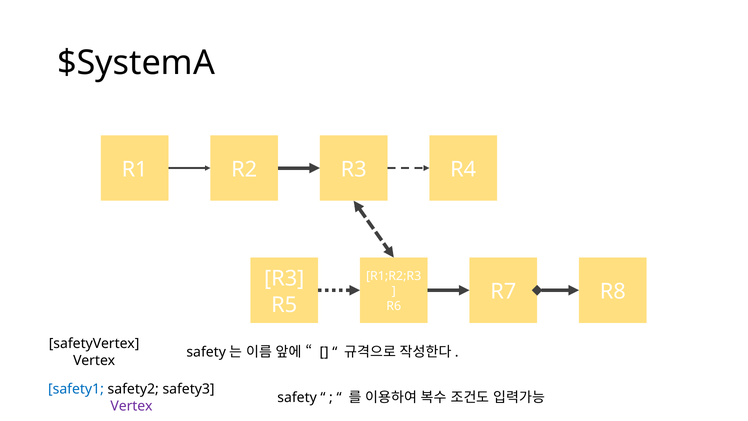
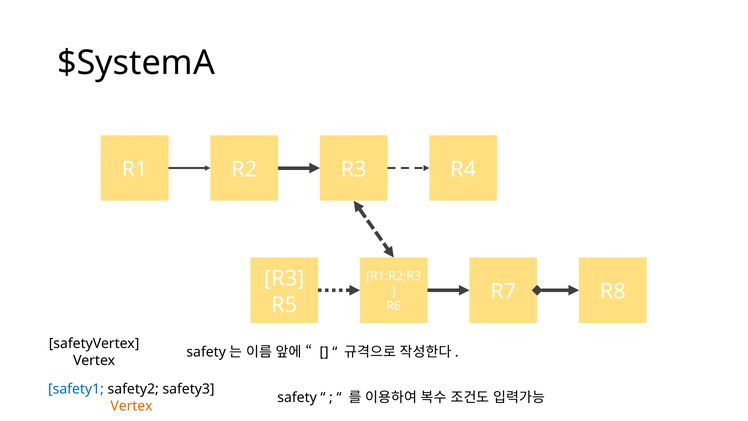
Vertex at (132, 406) colour: purple -> orange
